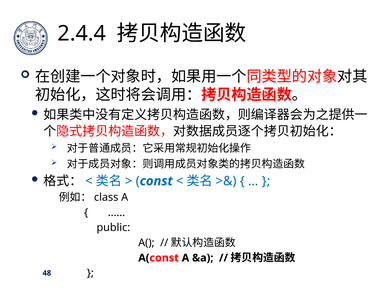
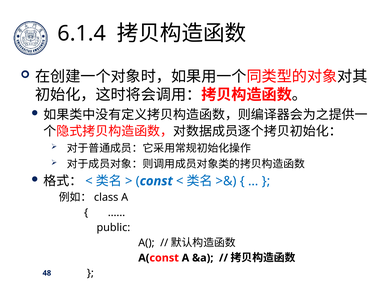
2.4.4: 2.4.4 -> 6.1.4
